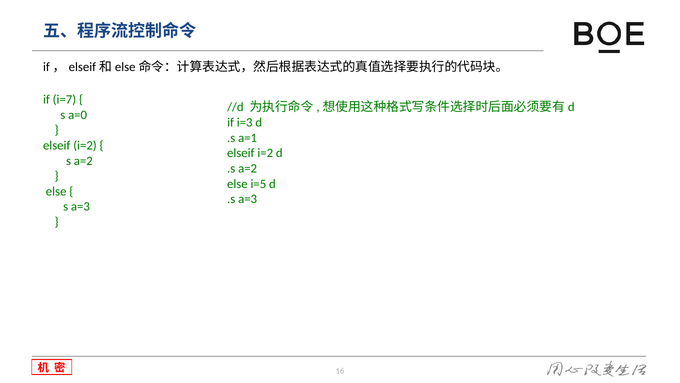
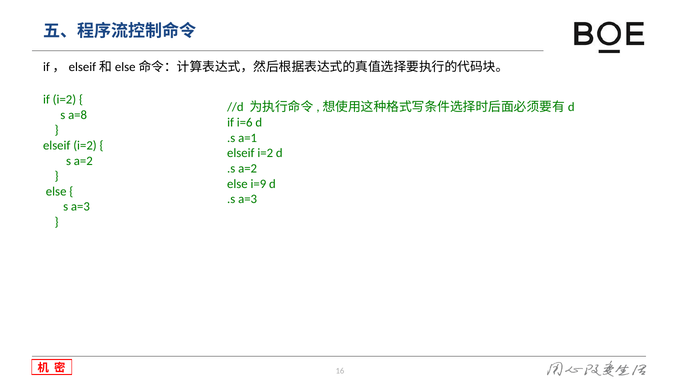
if i=7: i=7 -> i=2
a=0: a=0 -> a=8
i=3: i=3 -> i=6
i=5: i=5 -> i=9
